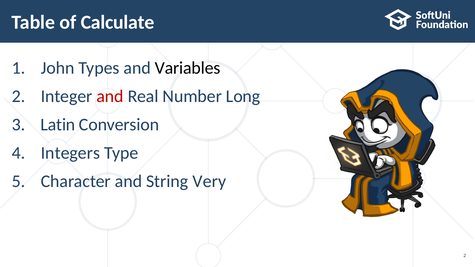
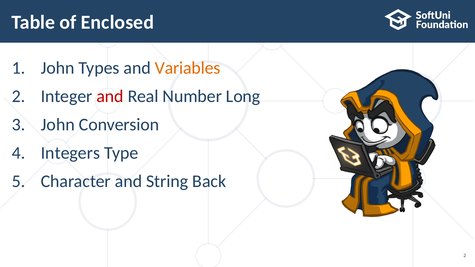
Calculate: Calculate -> Enclosed
Variables colour: black -> orange
Latin at (58, 125): Latin -> John
Very: Very -> Back
